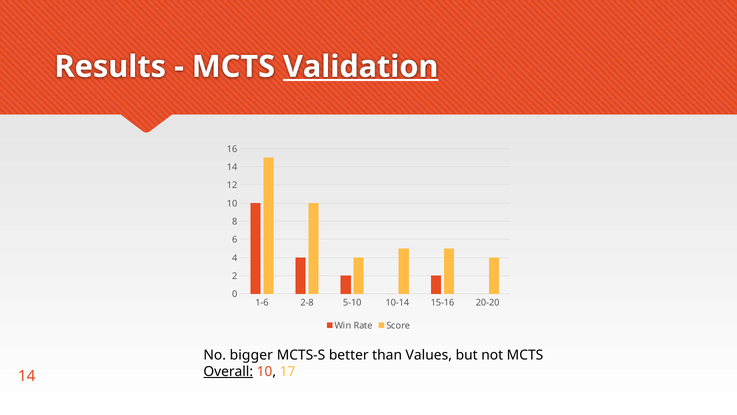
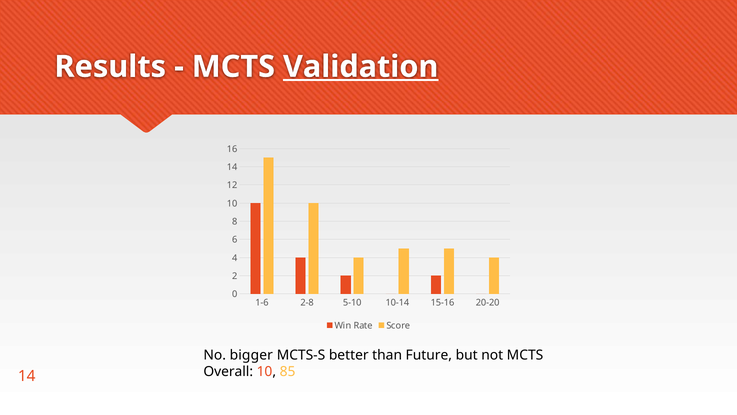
Values: Values -> Future
Overall underline: present -> none
17: 17 -> 85
